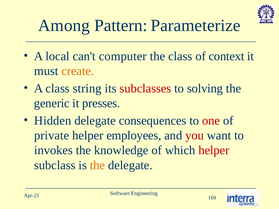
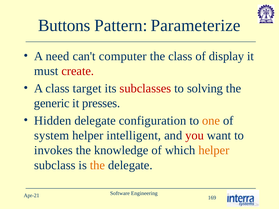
Among: Among -> Buttons
local: local -> need
context: context -> display
create colour: orange -> red
string: string -> target
consequences: consequences -> configuration
one colour: red -> orange
private: private -> system
employees: employees -> intelligent
helper at (214, 150) colour: red -> orange
